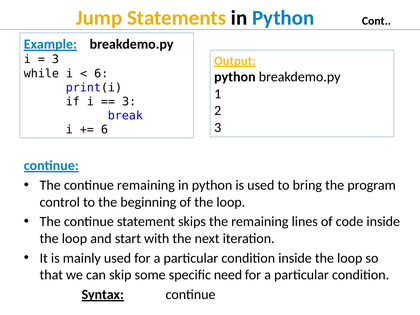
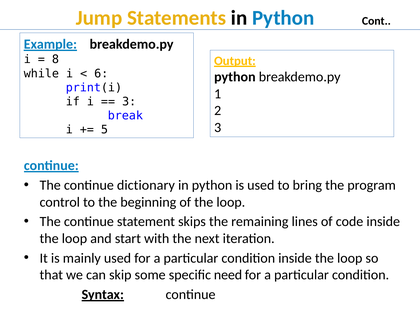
3 at (55, 59): 3 -> 8
6 at (105, 130): 6 -> 5
continue remaining: remaining -> dictionary
